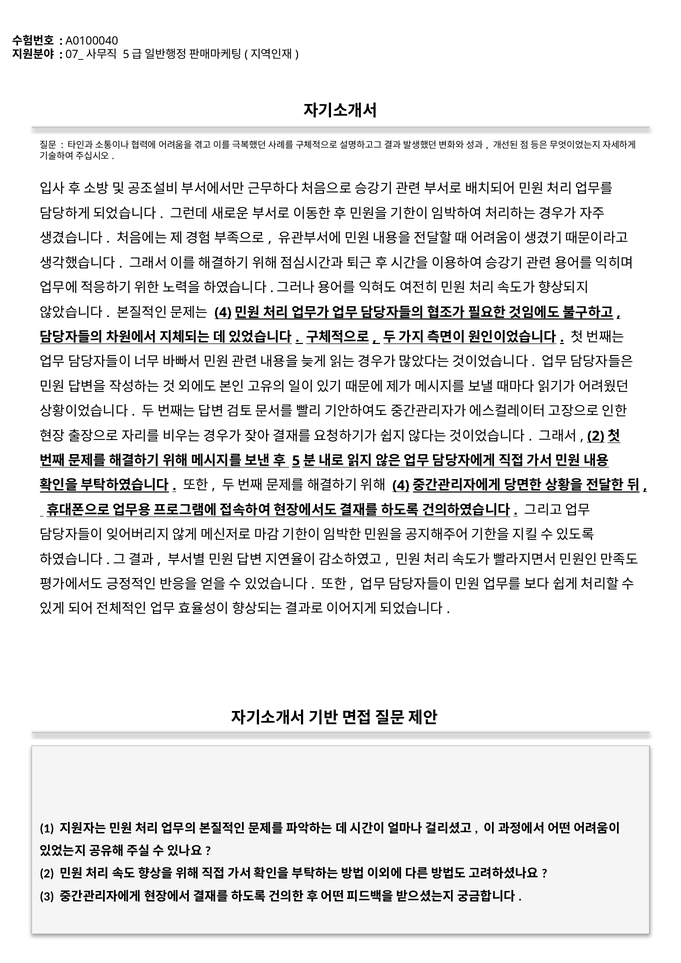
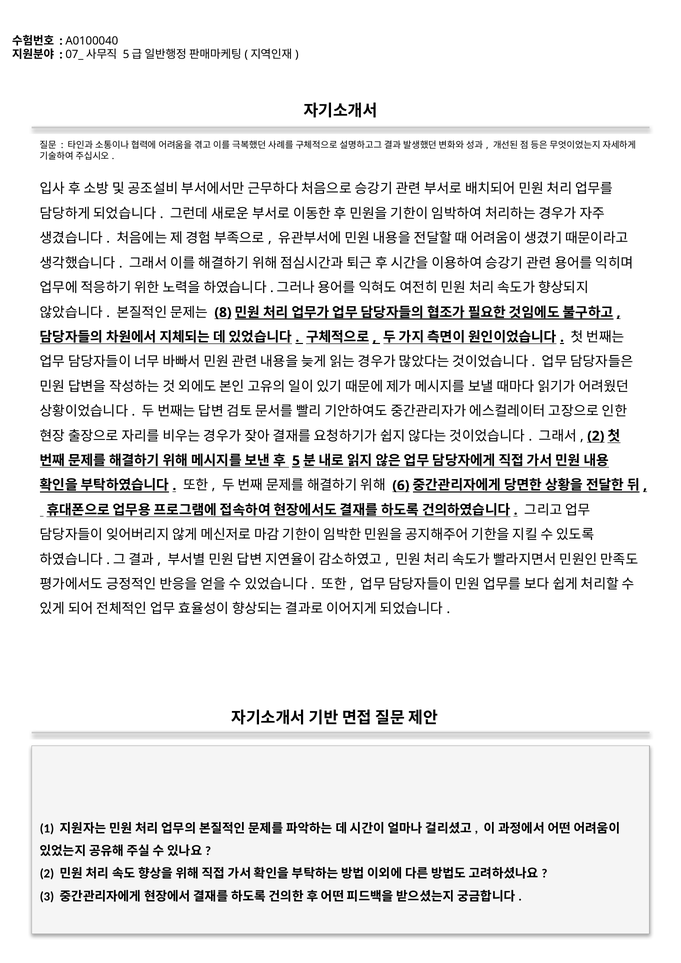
4 at (223, 313): 4 -> 8
4 at (401, 486): 4 -> 6
